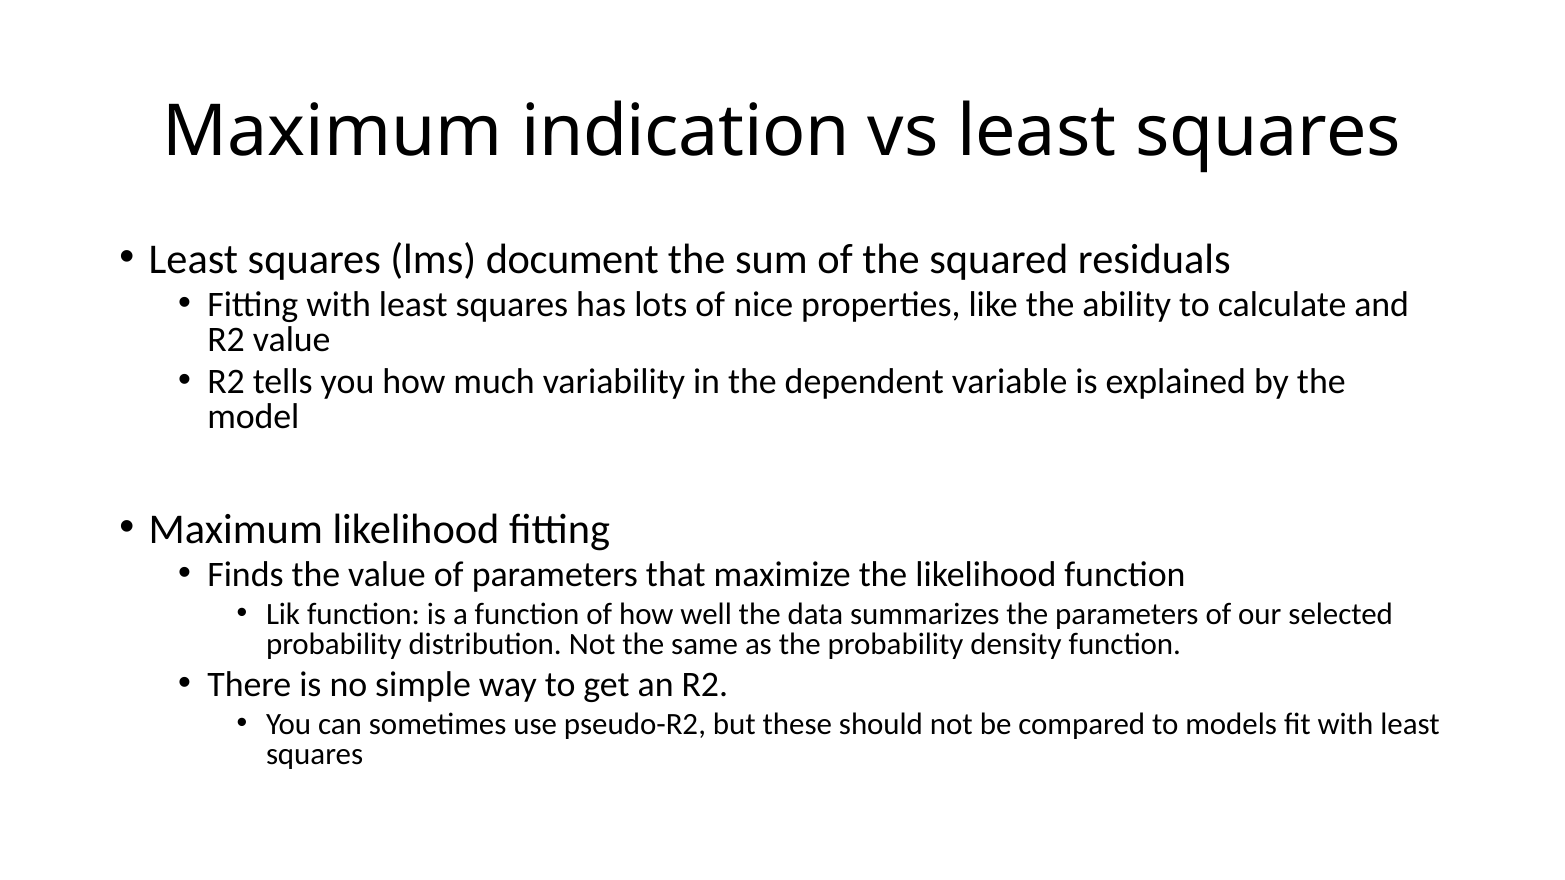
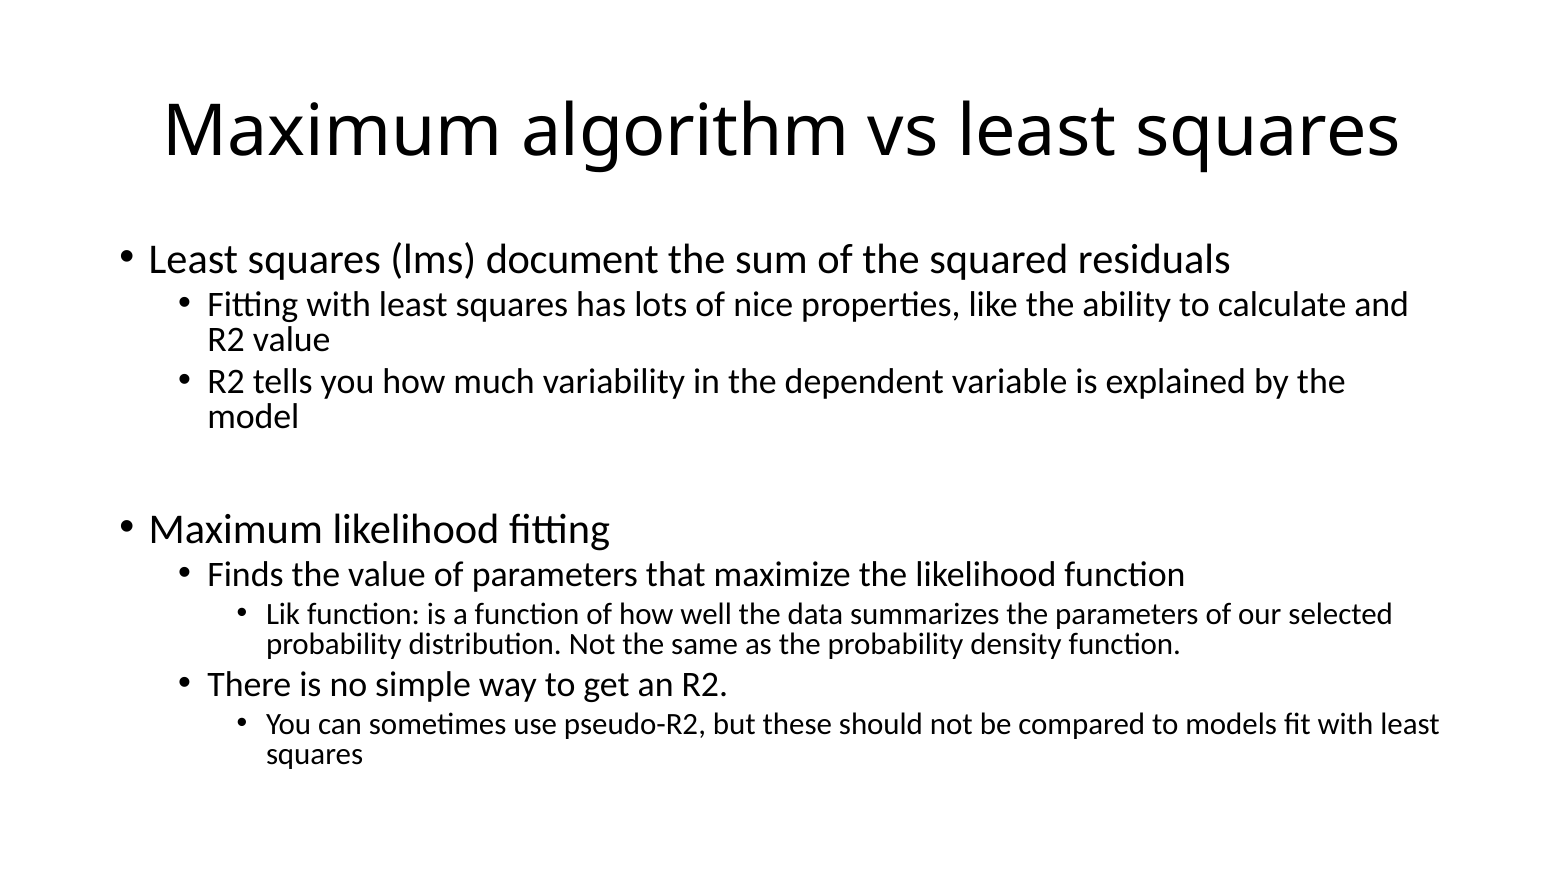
indication: indication -> algorithm
